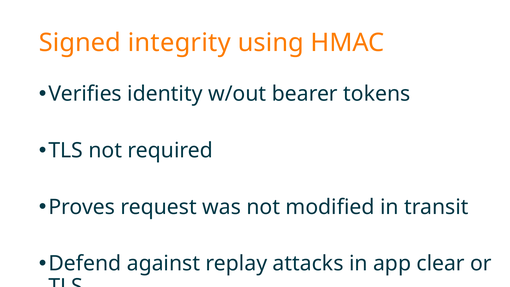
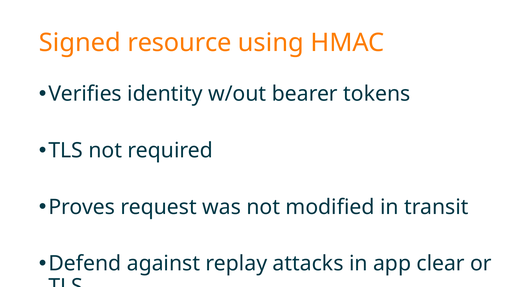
integrity: integrity -> resource
